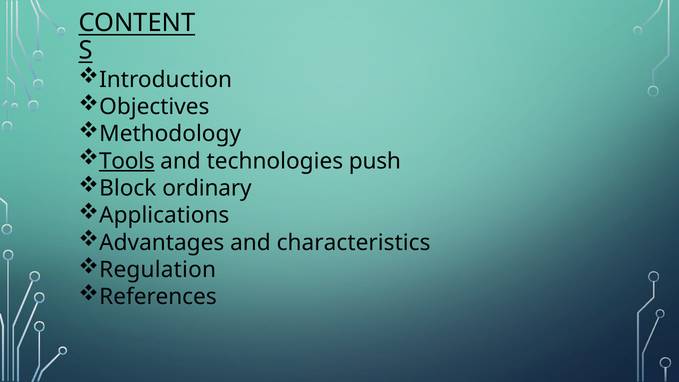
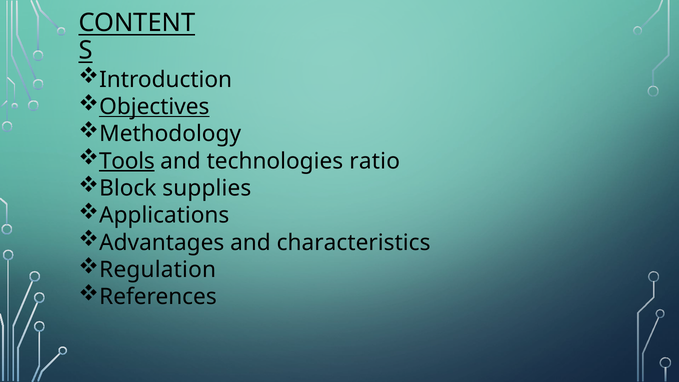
Objectives underline: none -> present
push: push -> ratio
ordinary: ordinary -> supplies
